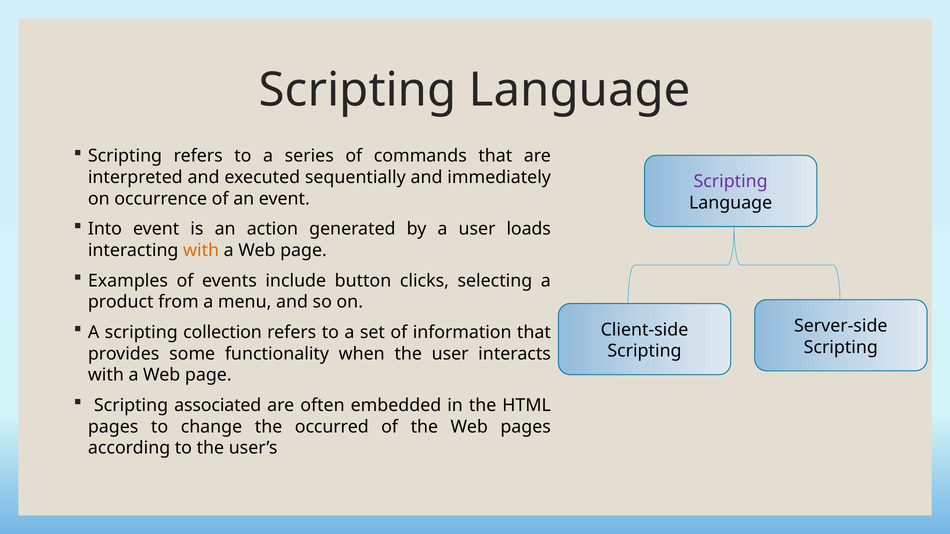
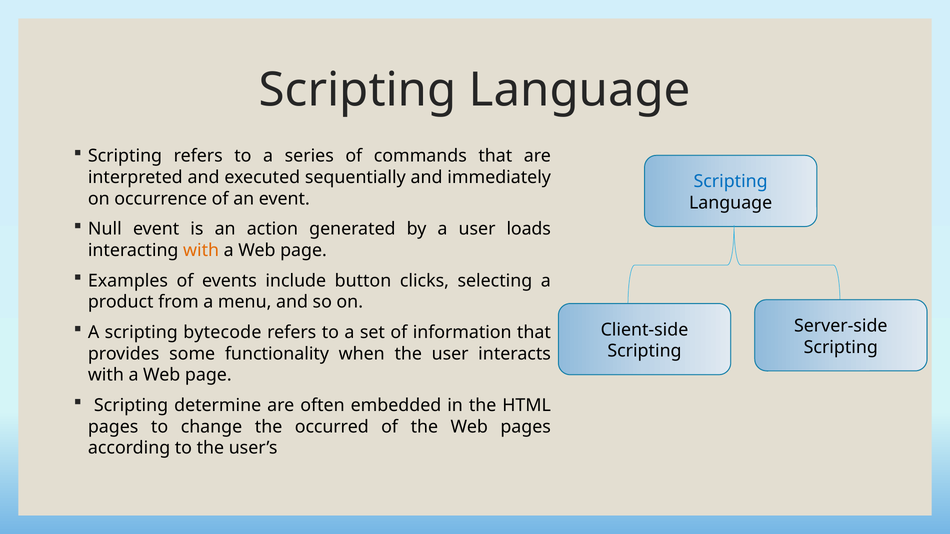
Scripting at (731, 182) colour: purple -> blue
Into: Into -> Null
collection: collection -> bytecode
associated: associated -> determine
